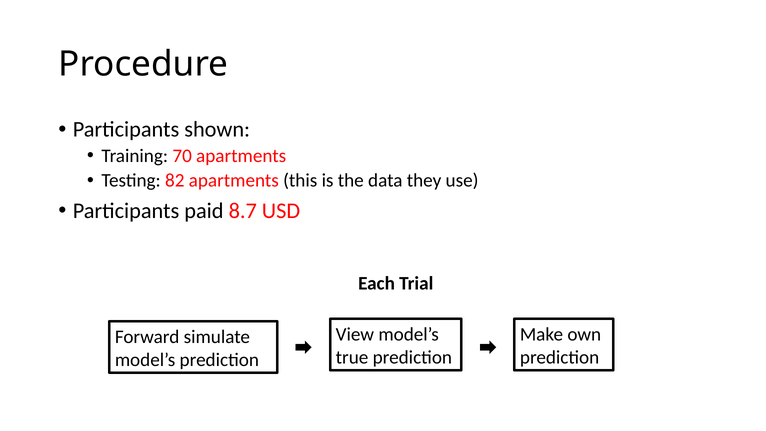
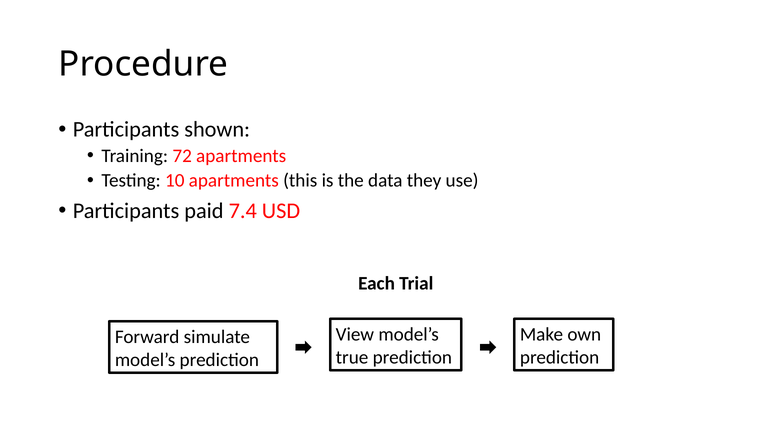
70: 70 -> 72
82: 82 -> 10
8.7: 8.7 -> 7.4
